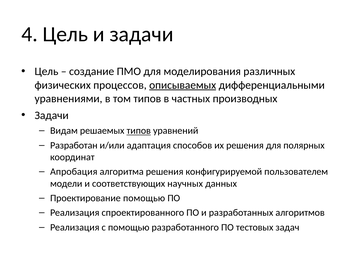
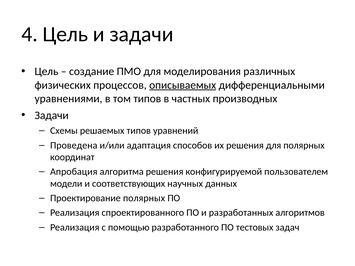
Видам: Видам -> Схемы
типов at (139, 131) underline: present -> none
Разработан: Разработан -> Проведена
Проектирование помощью: помощью -> полярных
